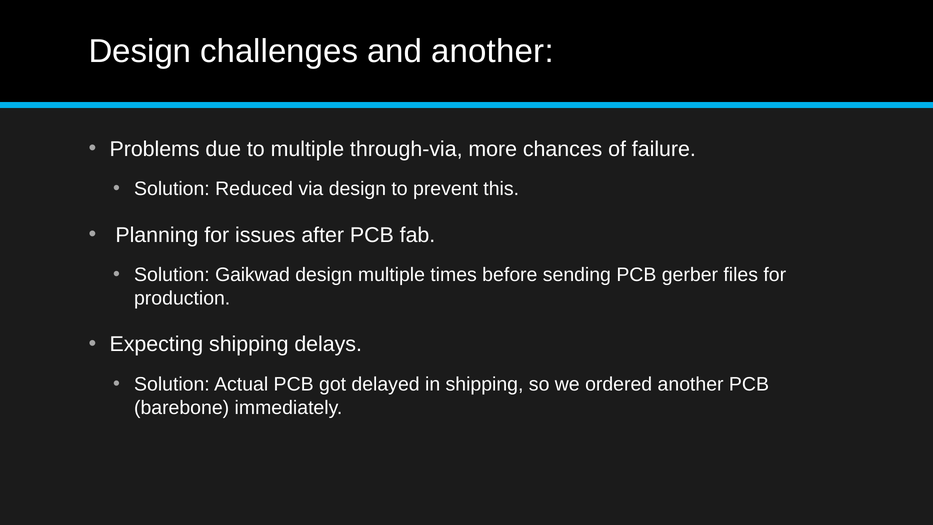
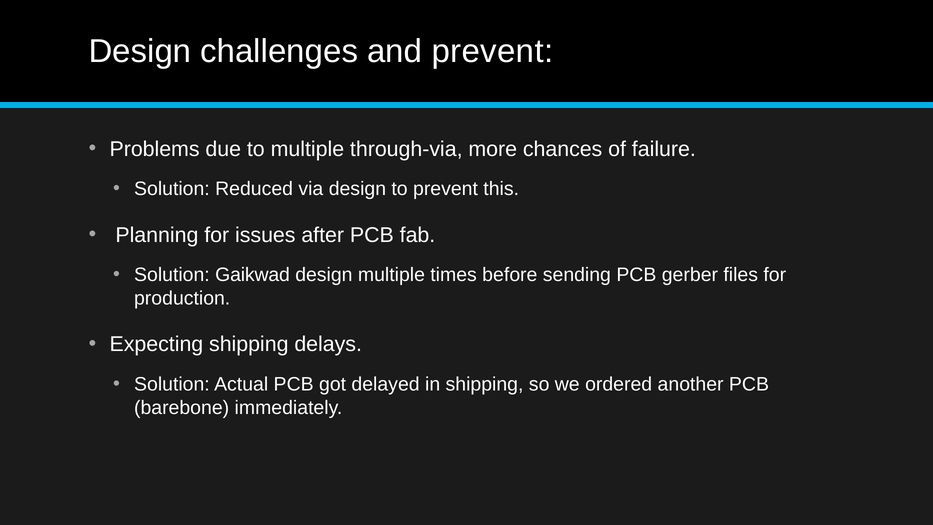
and another: another -> prevent
